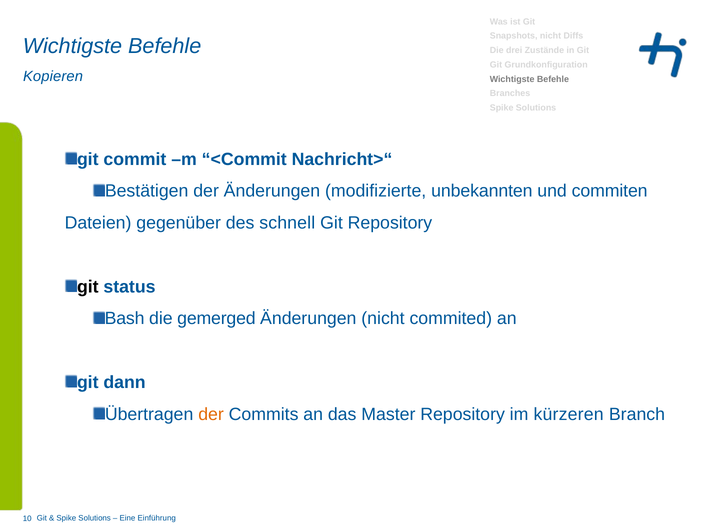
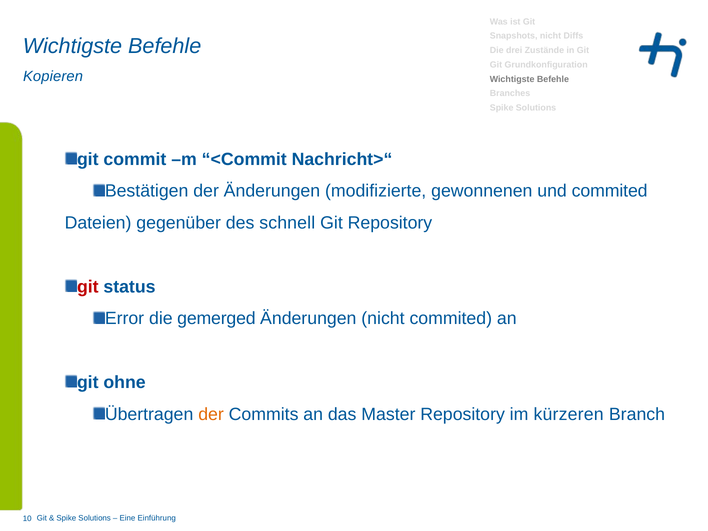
unbekannten: unbekannten -> gewonnenen
und commiten: commiten -> commited
git at (88, 287) colour: black -> red
Bash: Bash -> Error
dann: dann -> ohne
